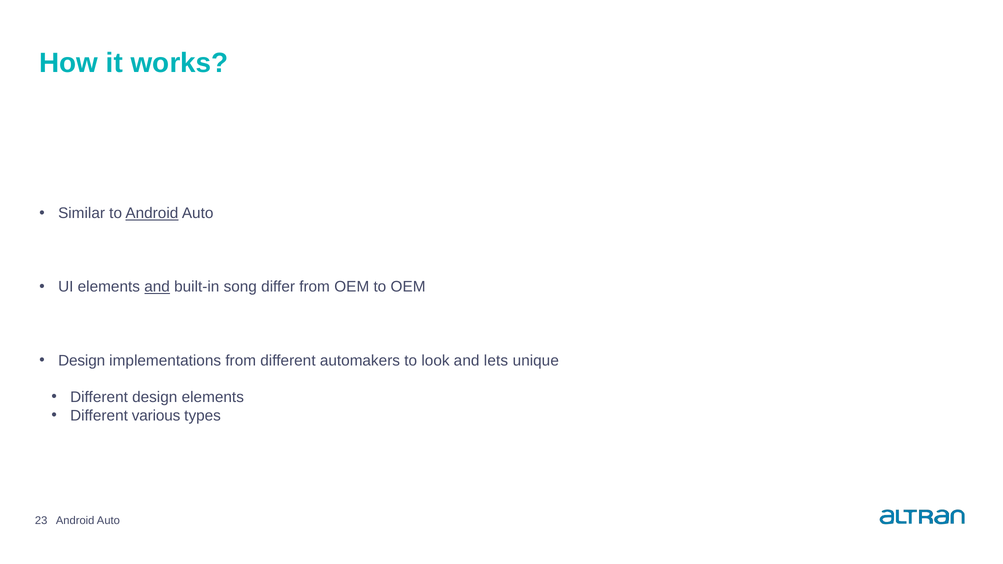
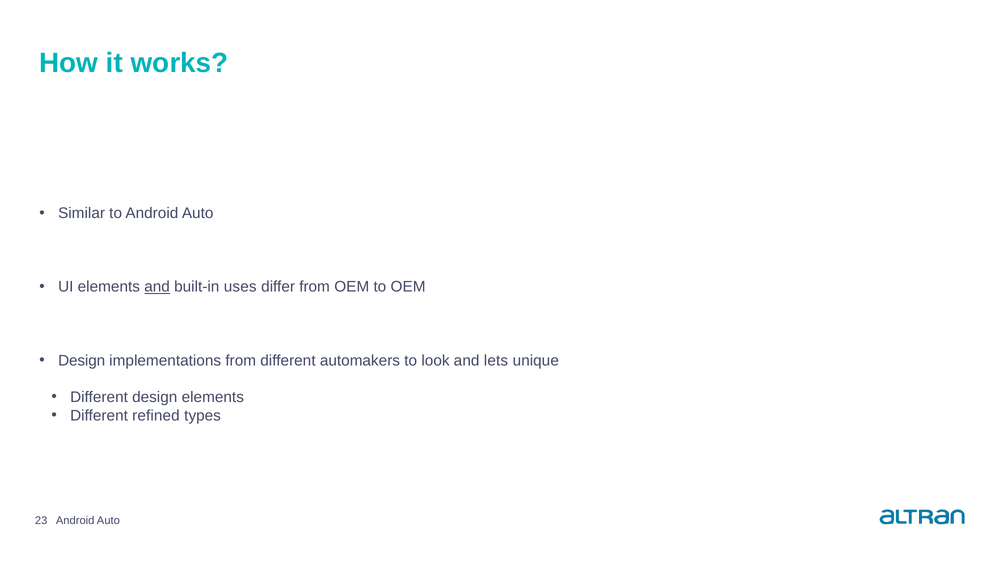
Android at (152, 213) underline: present -> none
song: song -> uses
various: various -> refined
